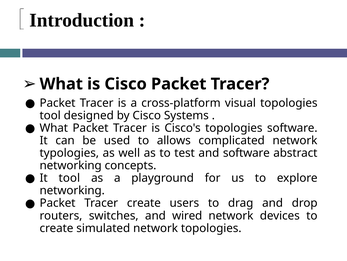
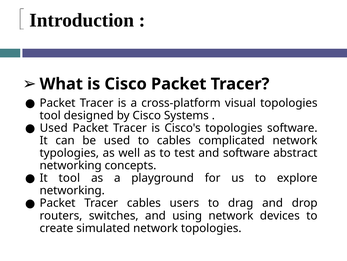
What at (54, 128): What -> Used
to allows: allows -> cables
Tracer create: create -> cables
wired: wired -> using
